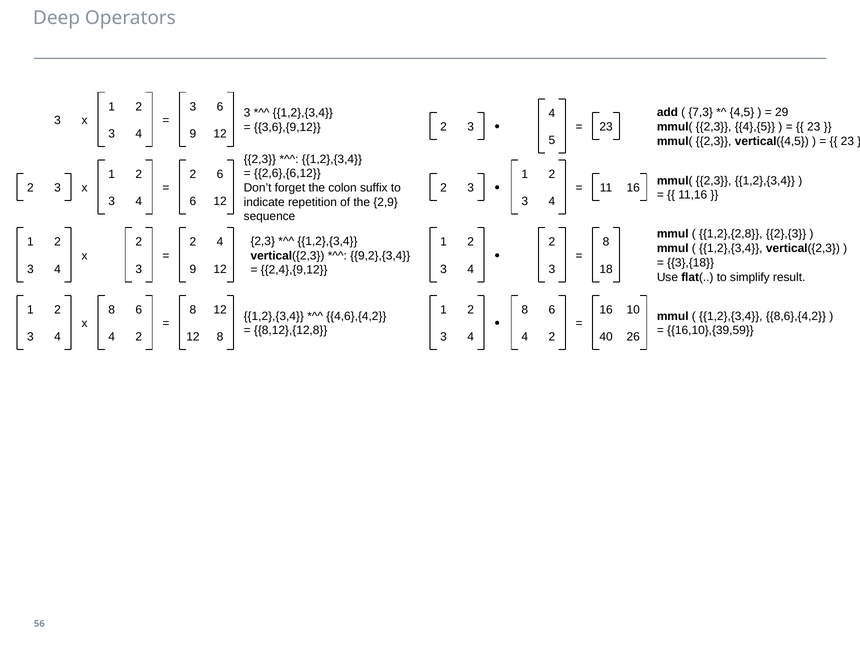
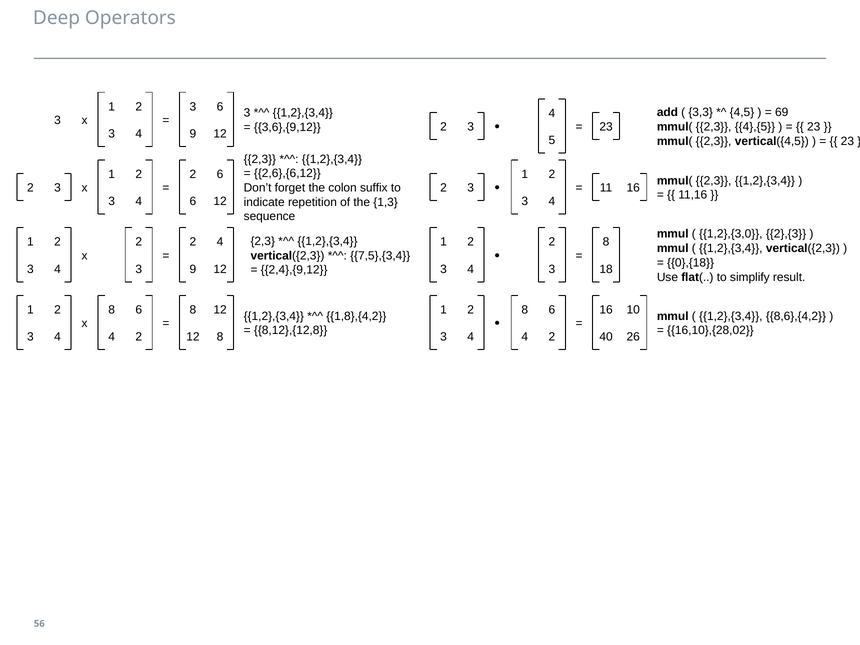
7,3: 7,3 -> 3,3
29: 29 -> 69
2,9: 2,9 -> 1,3
1,2},{2,8: 1,2},{2,8 -> 1,2},{3,0
9,2},{3,4: 9,2},{3,4 -> 7,5},{3,4
3},{18: 3},{18 -> 0},{18
4,6},{4,2: 4,6},{4,2 -> 1,8},{4,2
16,10},{39,59: 16,10},{39,59 -> 16,10},{28,02
